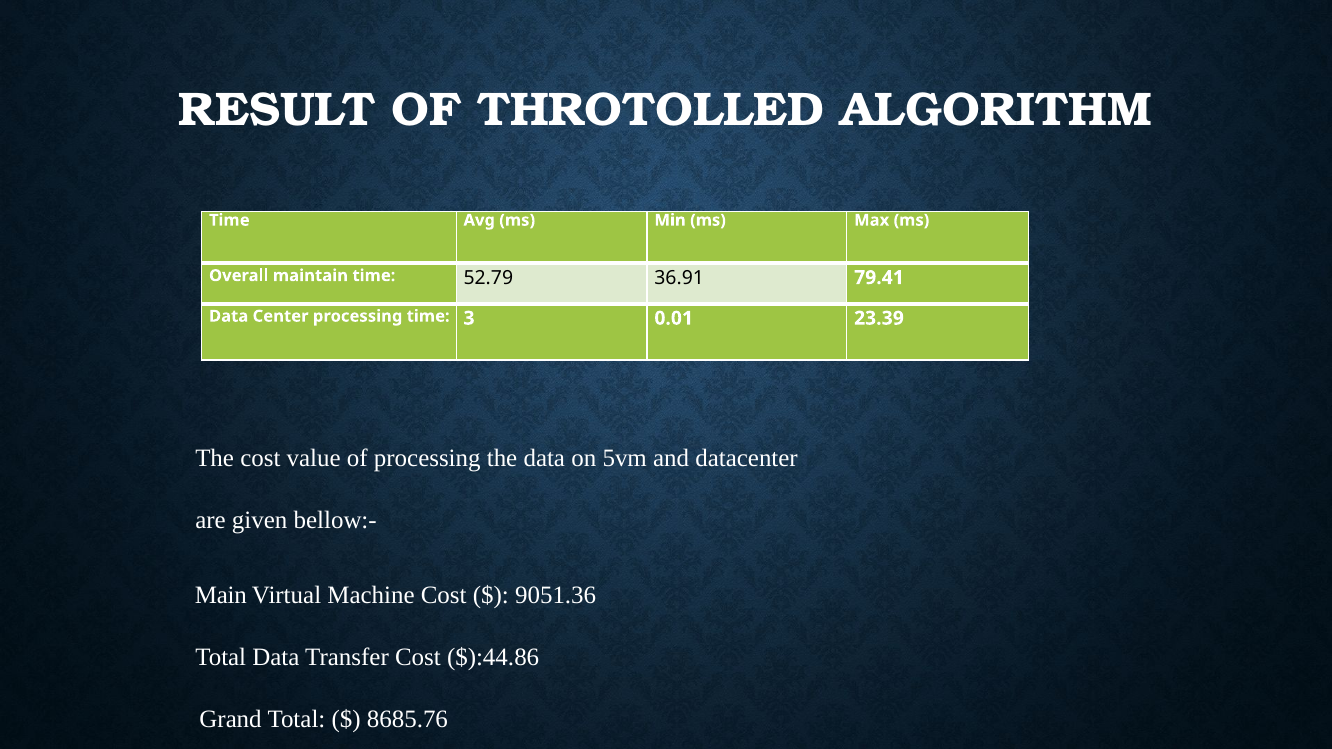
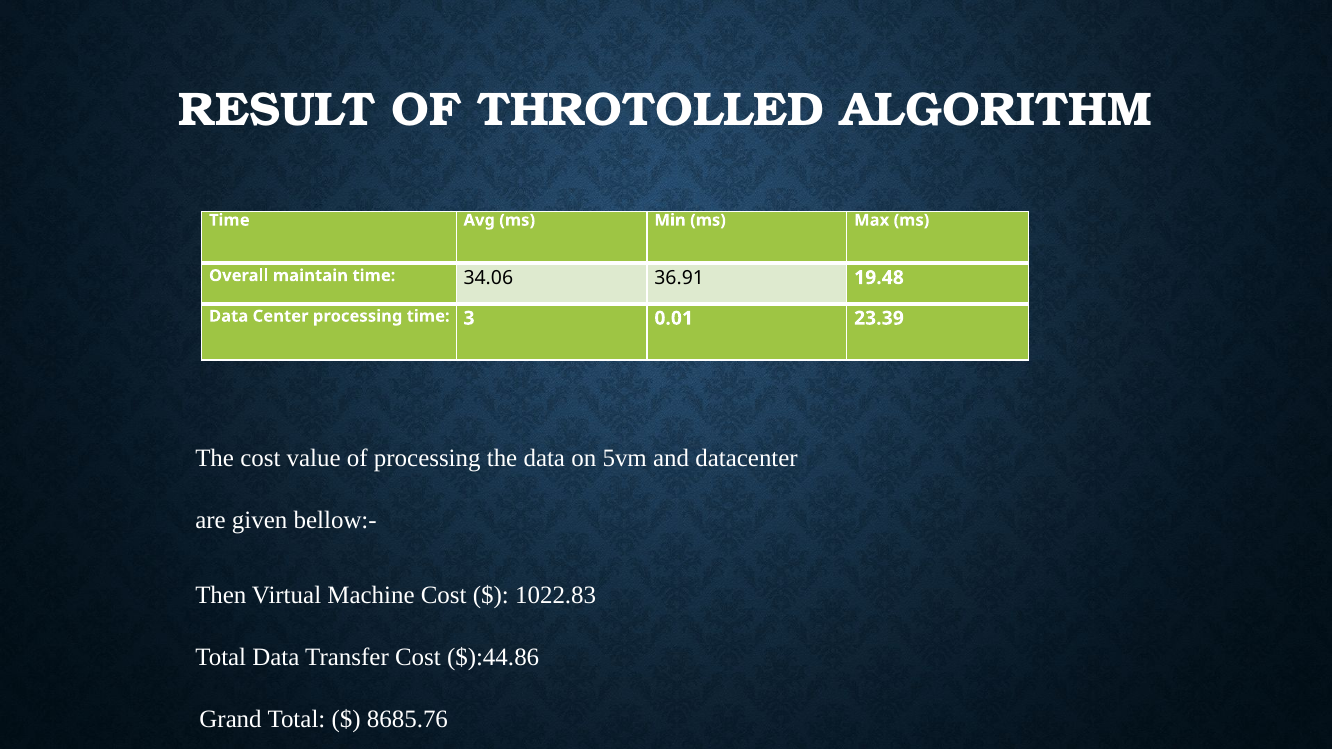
52.79: 52.79 -> 34.06
79.41: 79.41 -> 19.48
Main: Main -> Then
9051.36: 9051.36 -> 1022.83
